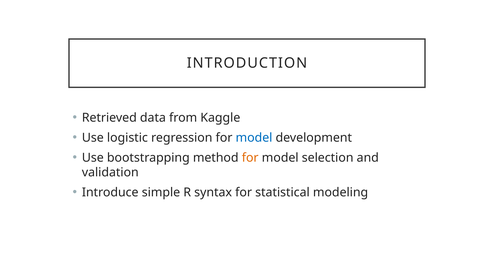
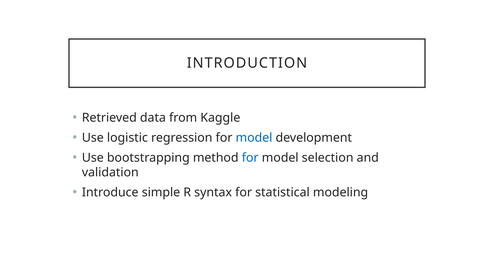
for at (250, 158) colour: orange -> blue
